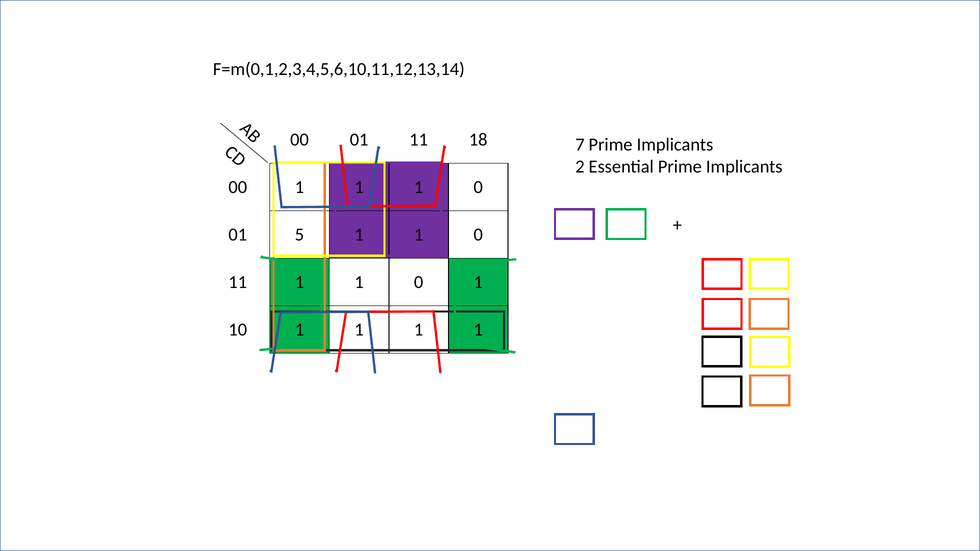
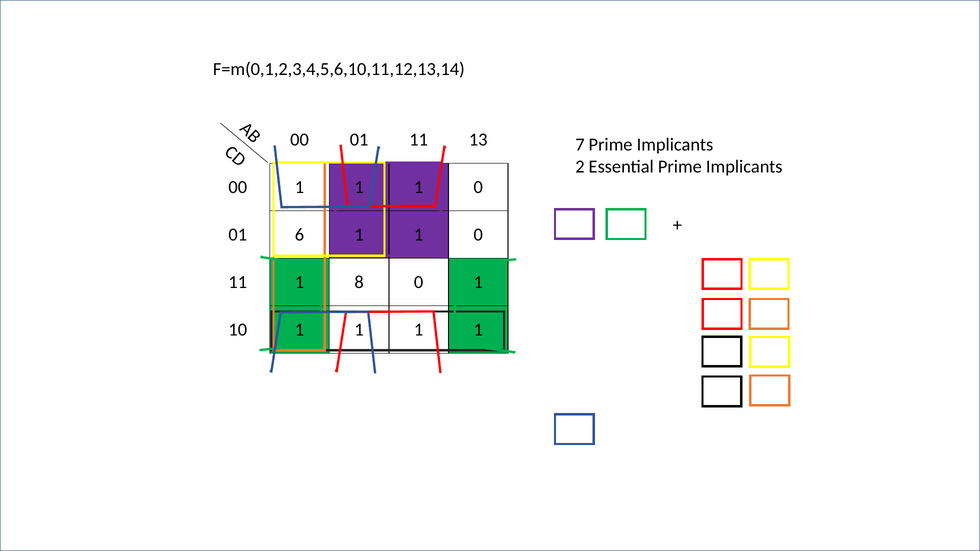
18: 18 -> 13
5: 5 -> 6
11 1 1: 1 -> 8
